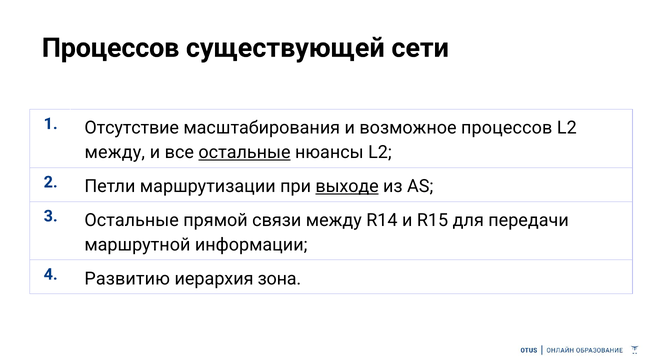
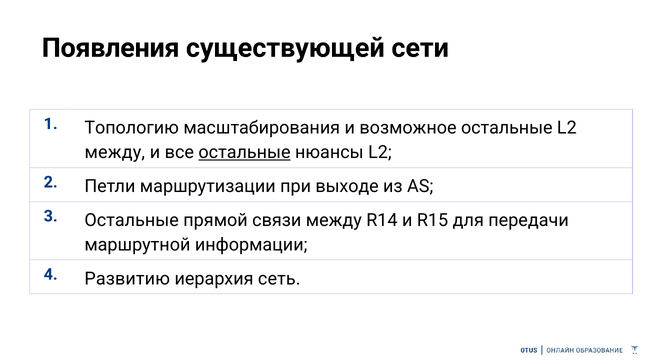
Процессов at (111, 48): Процессов -> Появления
Отсутствие: Отсутствие -> Топологию
возможное процессов: процессов -> остальные
выходе underline: present -> none
зона: зона -> сеть
